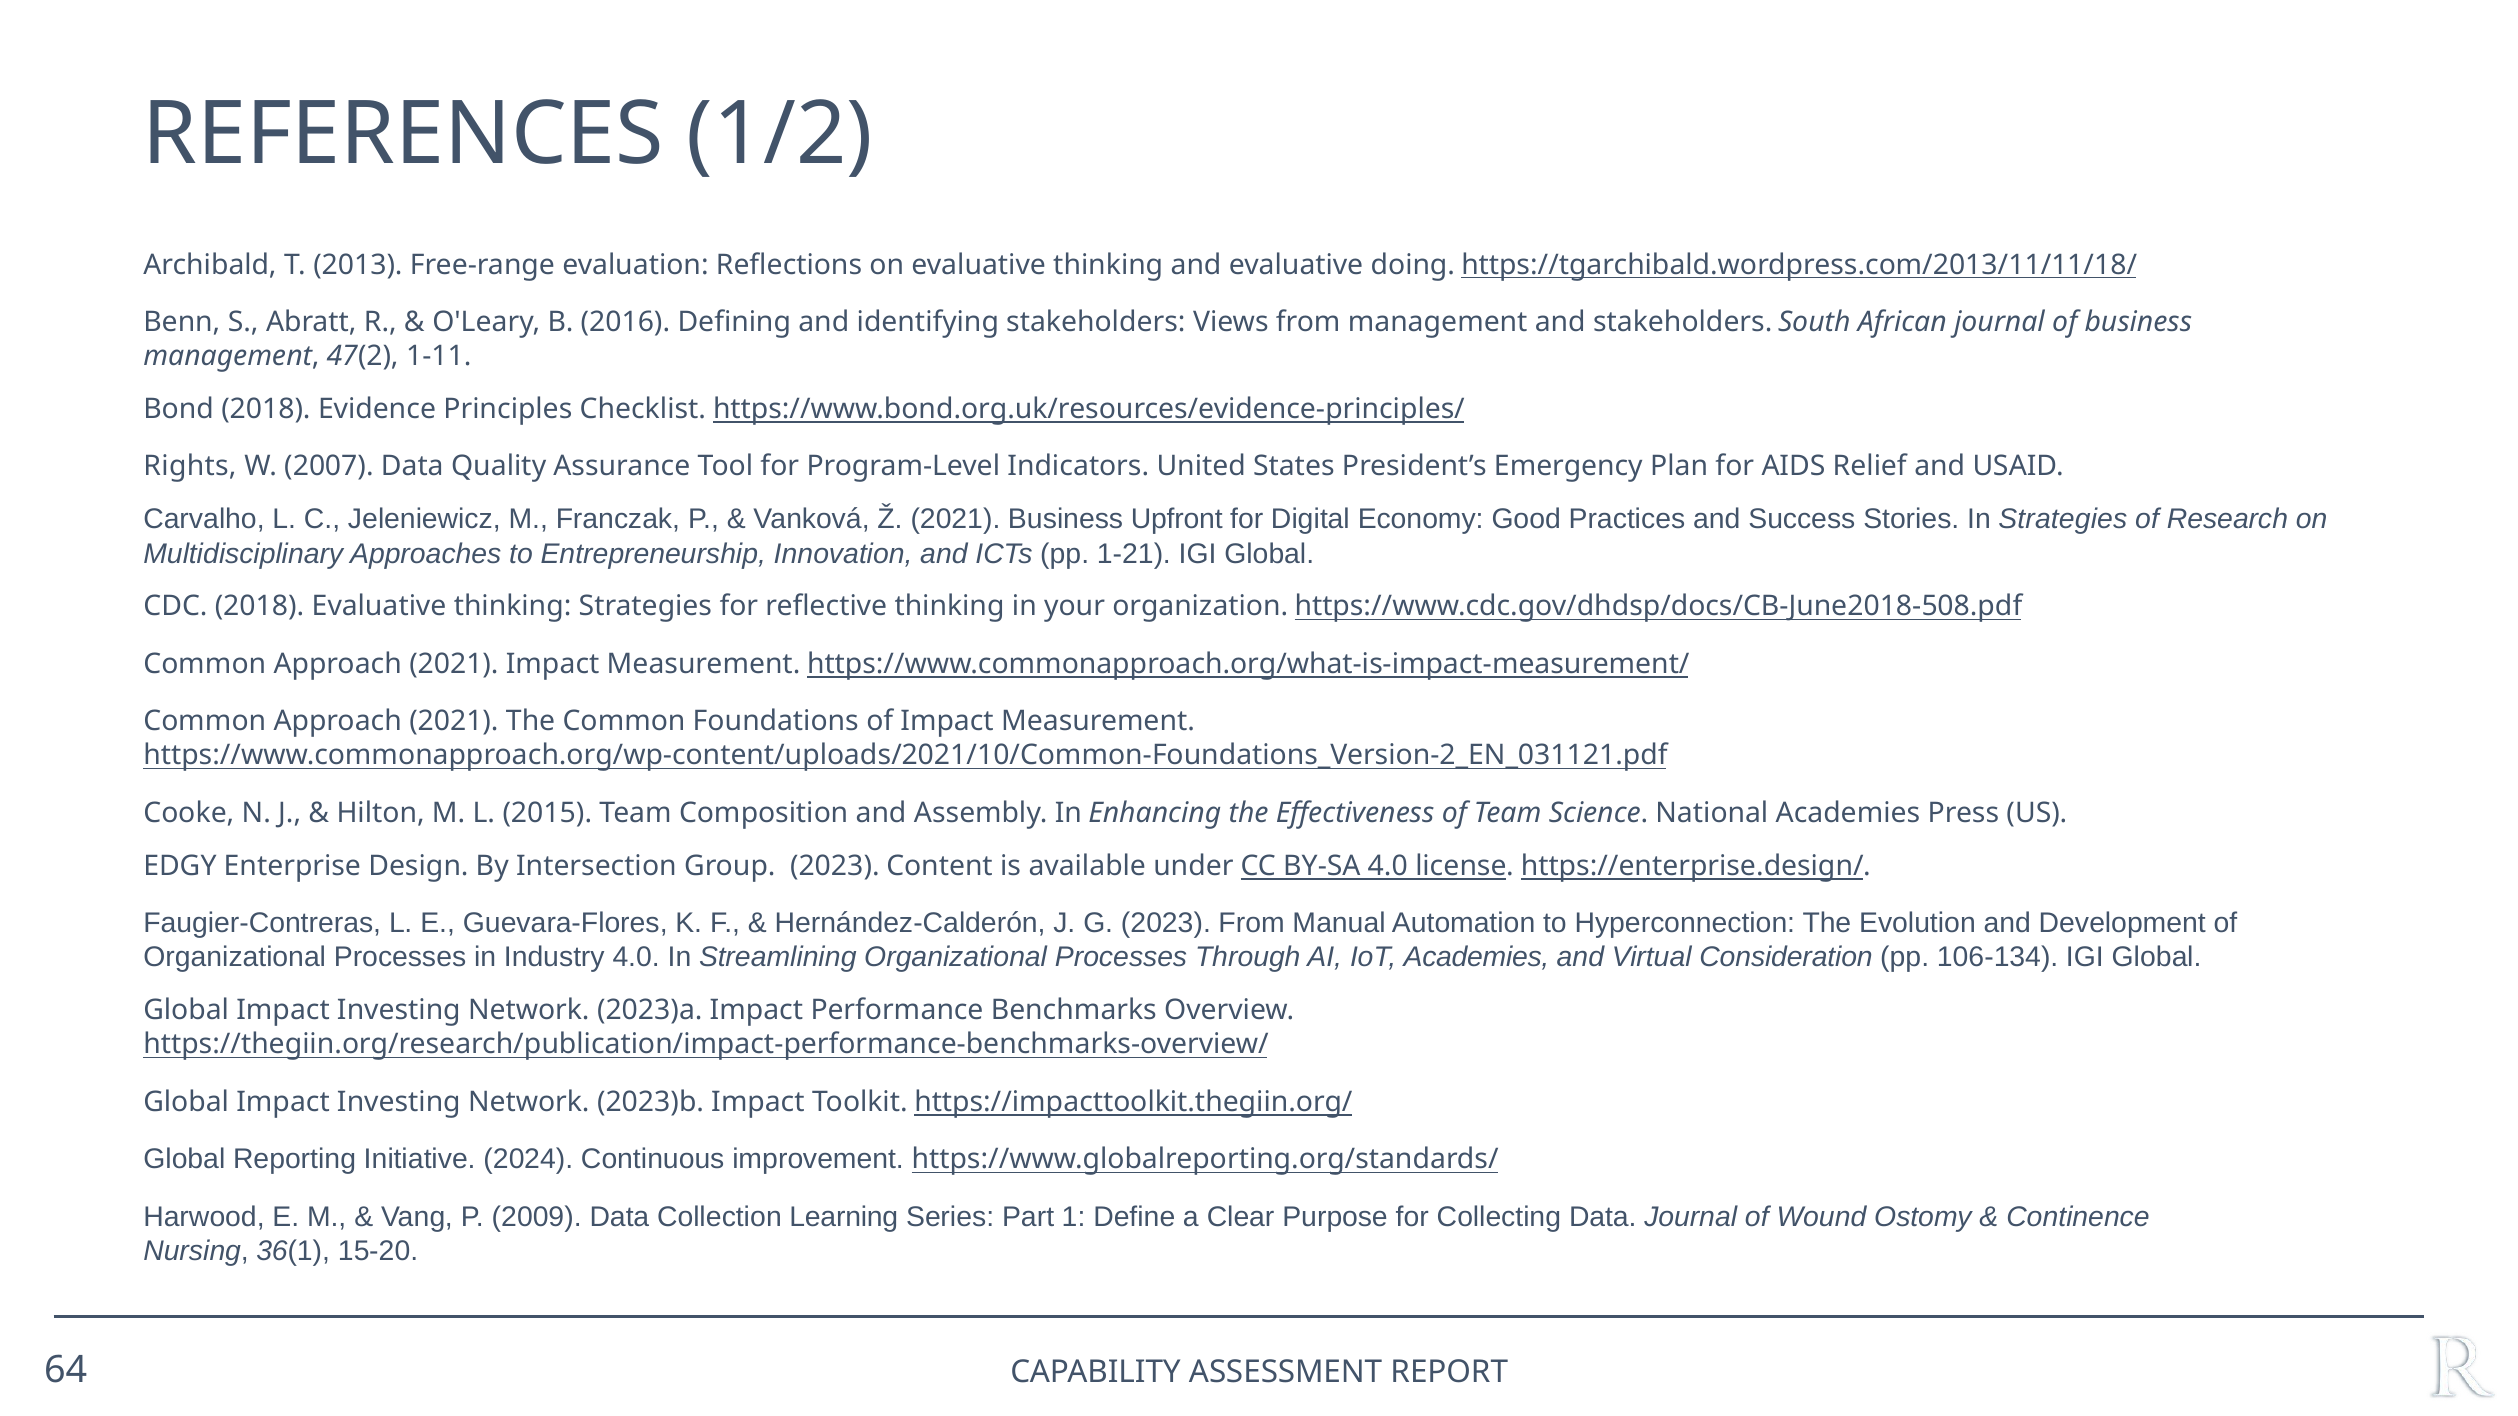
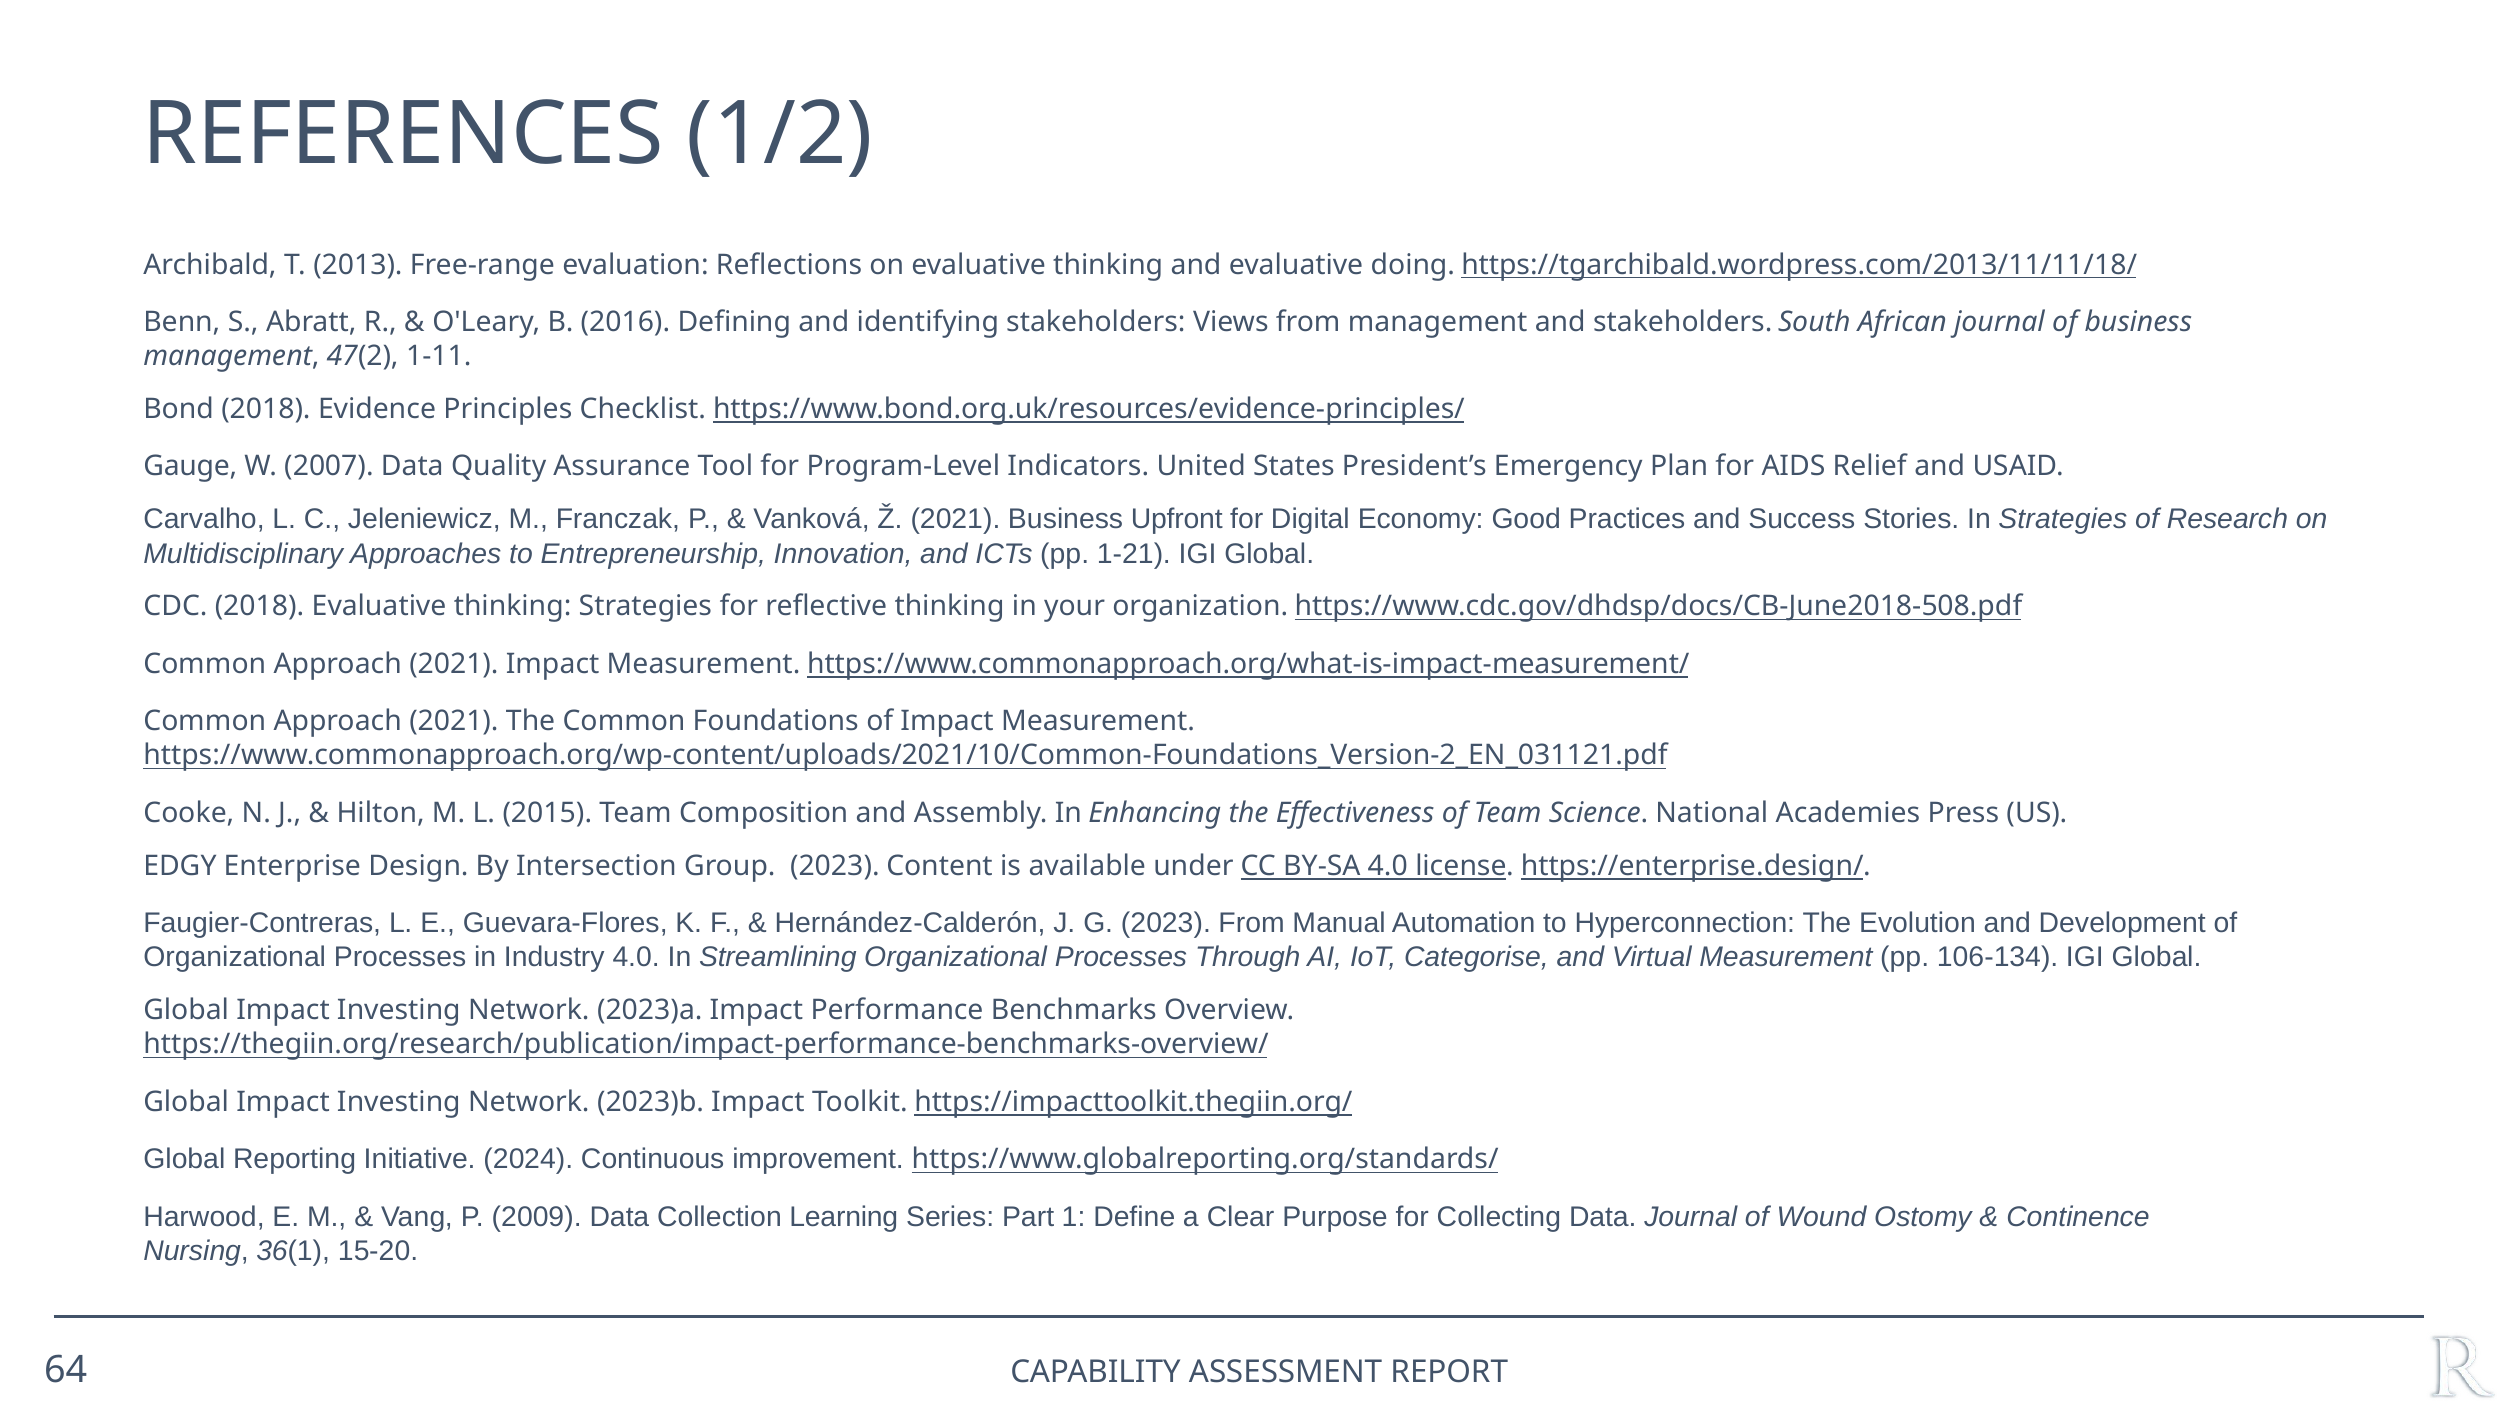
Rights: Rights -> Gauge
IoT Academies: Academies -> Categorise
Virtual Consideration: Consideration -> Measurement
